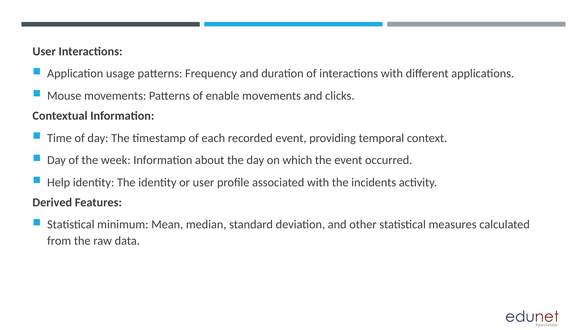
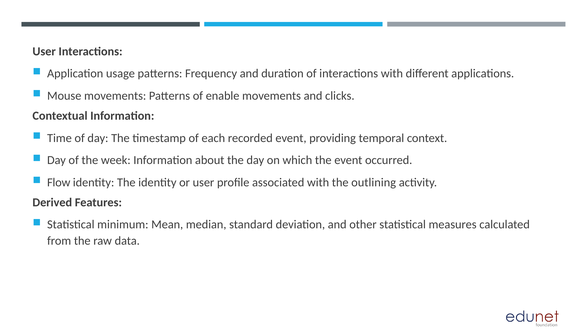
Help: Help -> Flow
incidents: incidents -> outlining
